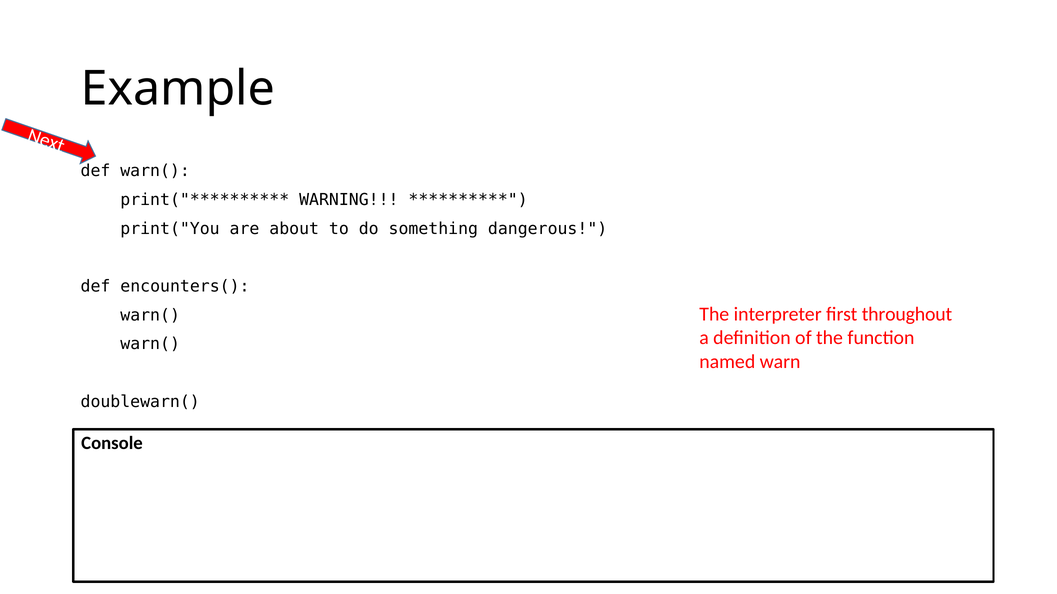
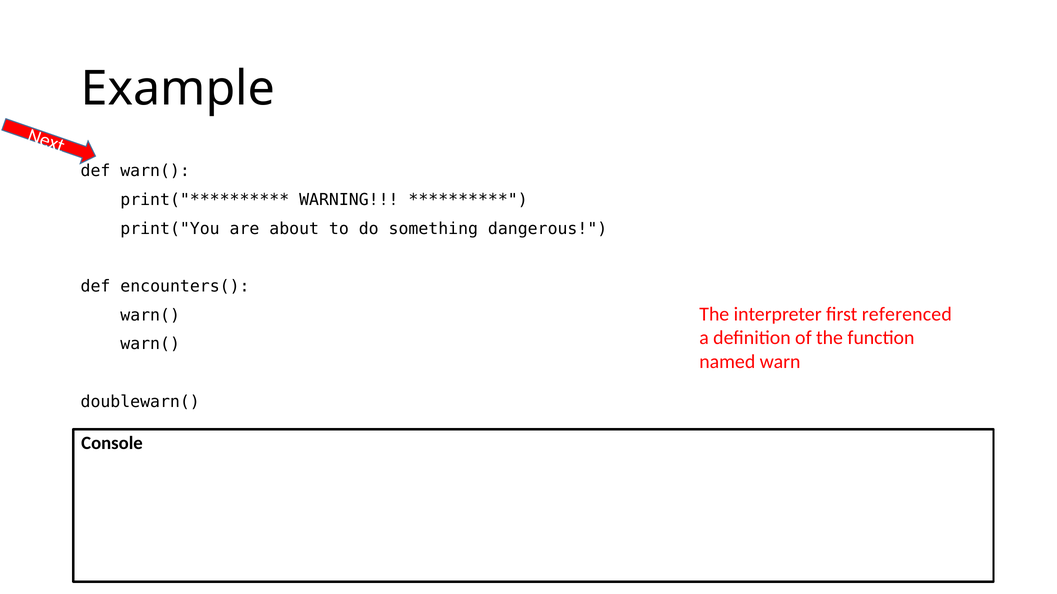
throughout: throughout -> referenced
